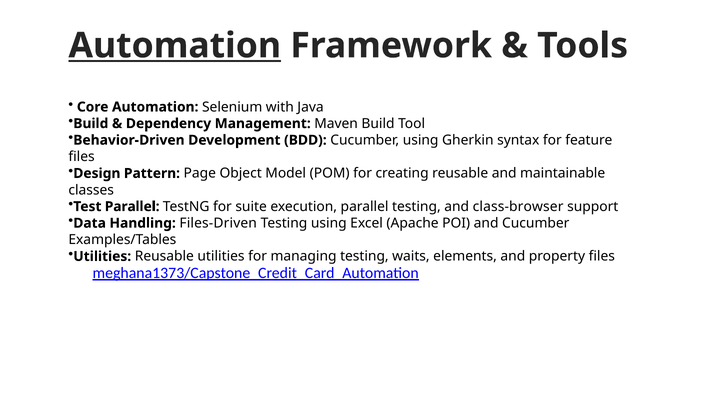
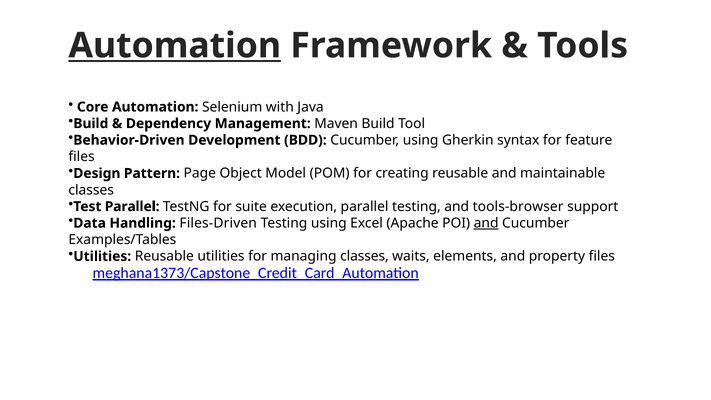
class-browser: class-browser -> tools-browser
and at (486, 223) underline: none -> present
managing testing: testing -> classes
